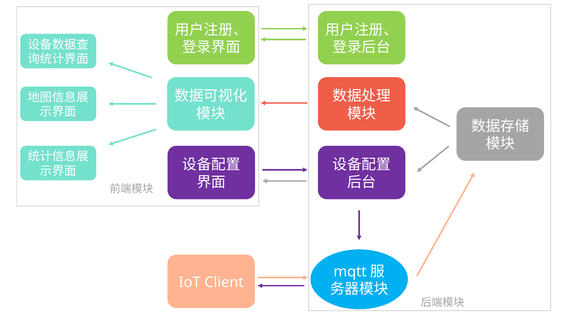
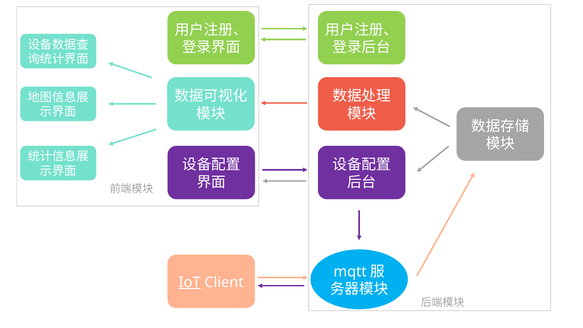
IoT underline: none -> present
